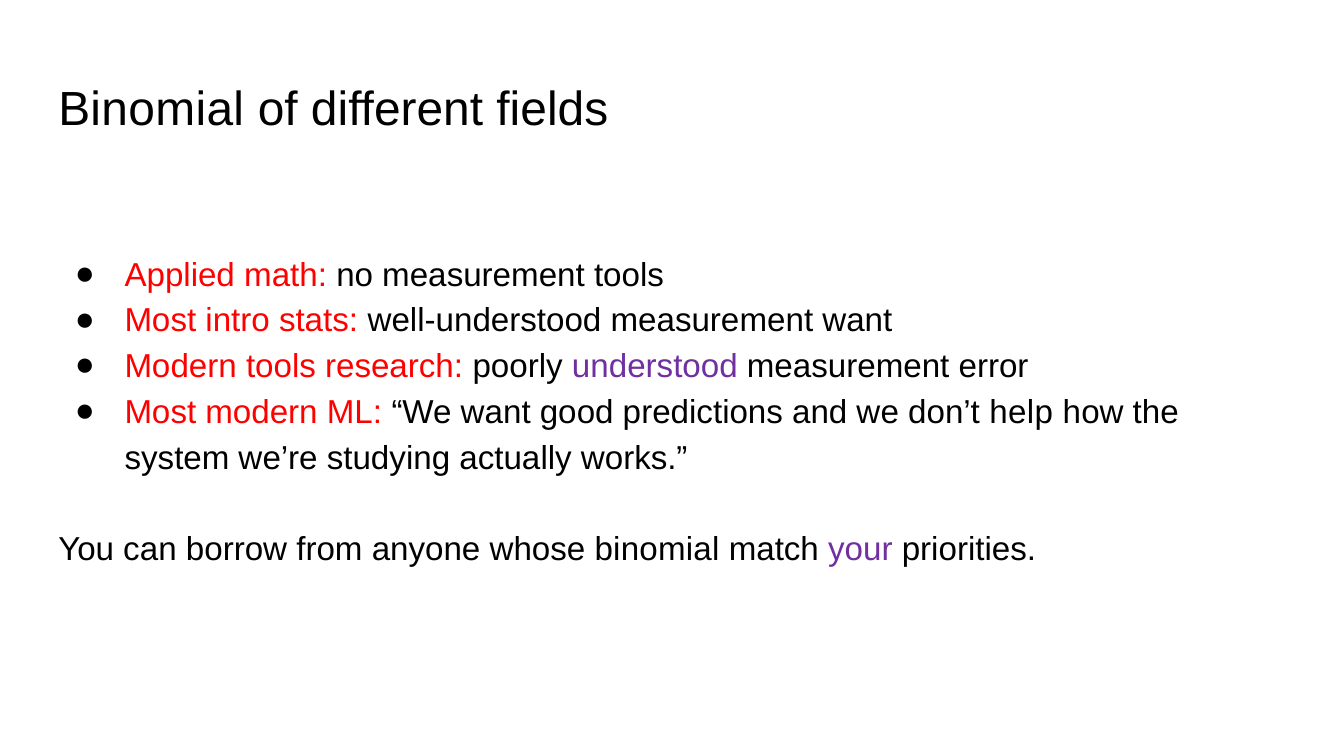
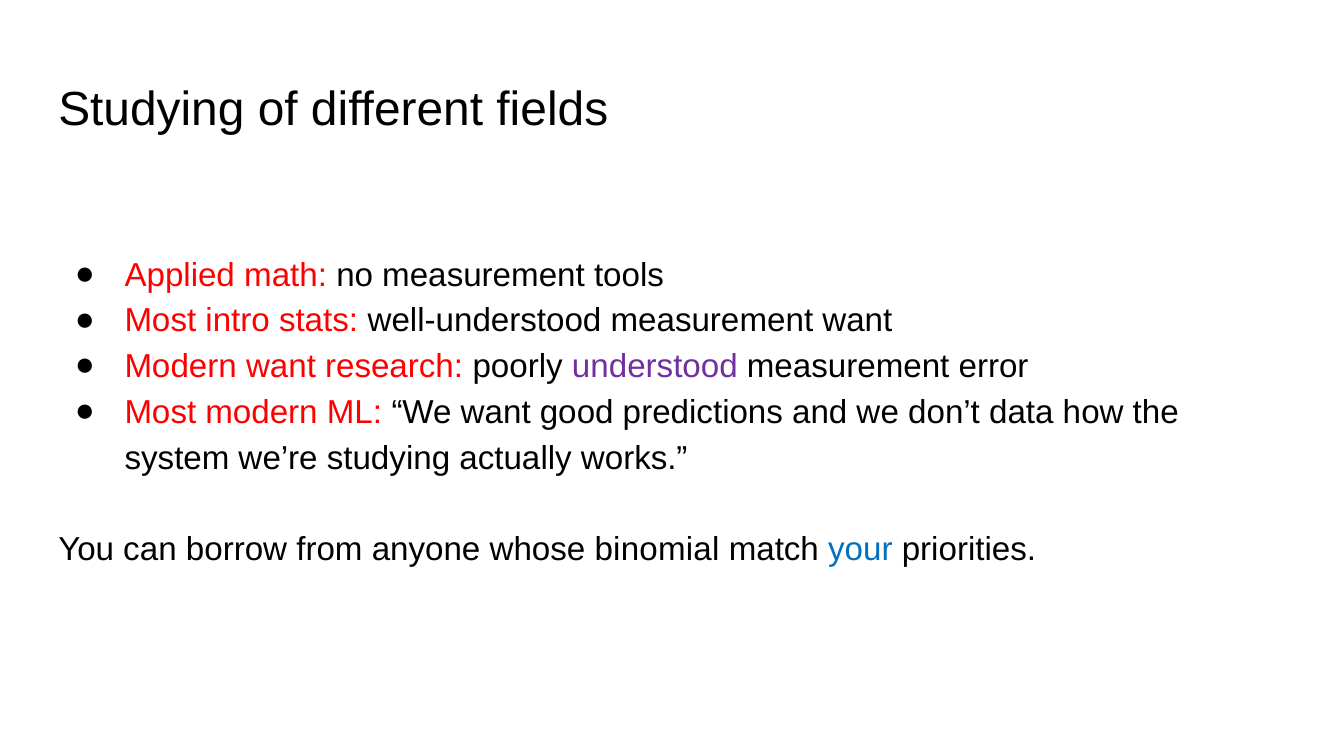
Binomial at (151, 110): Binomial -> Studying
Modern tools: tools -> want
help: help -> data
your colour: purple -> blue
